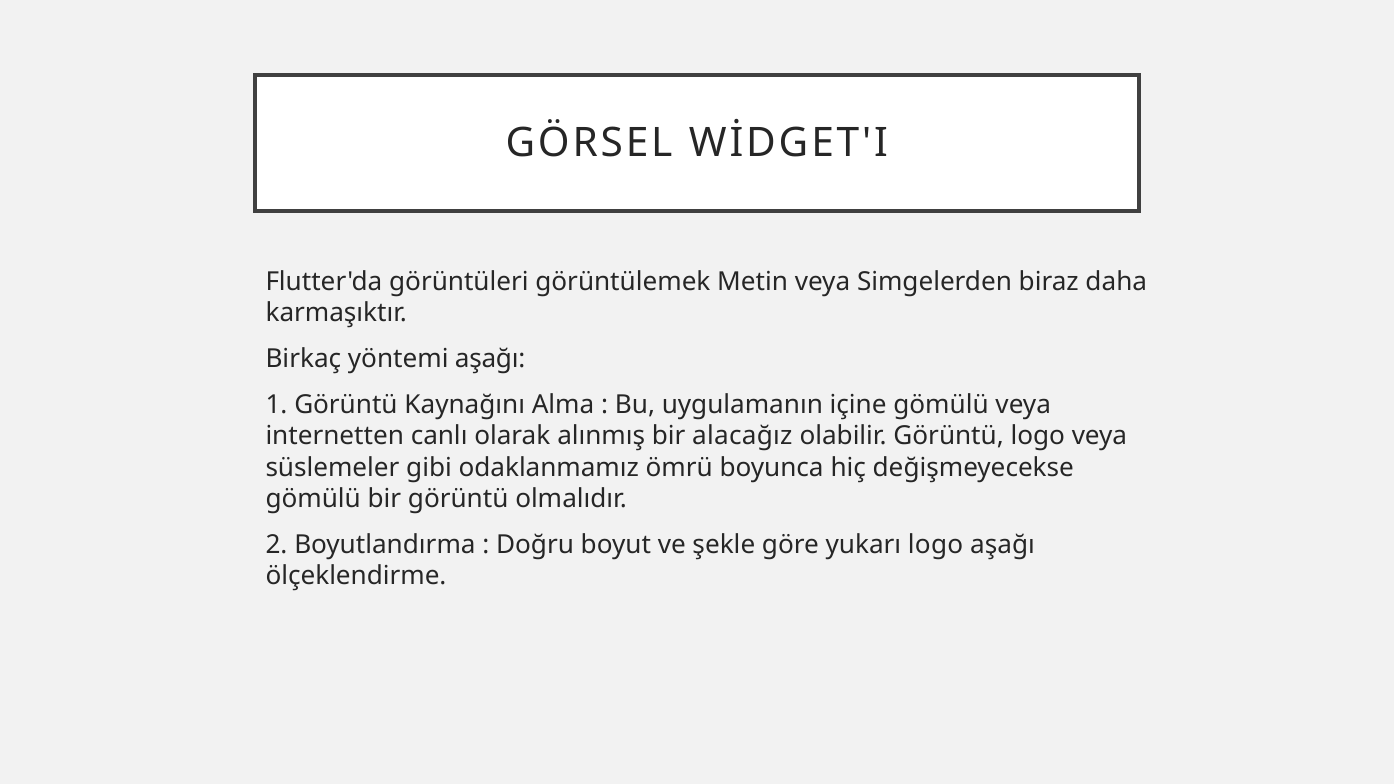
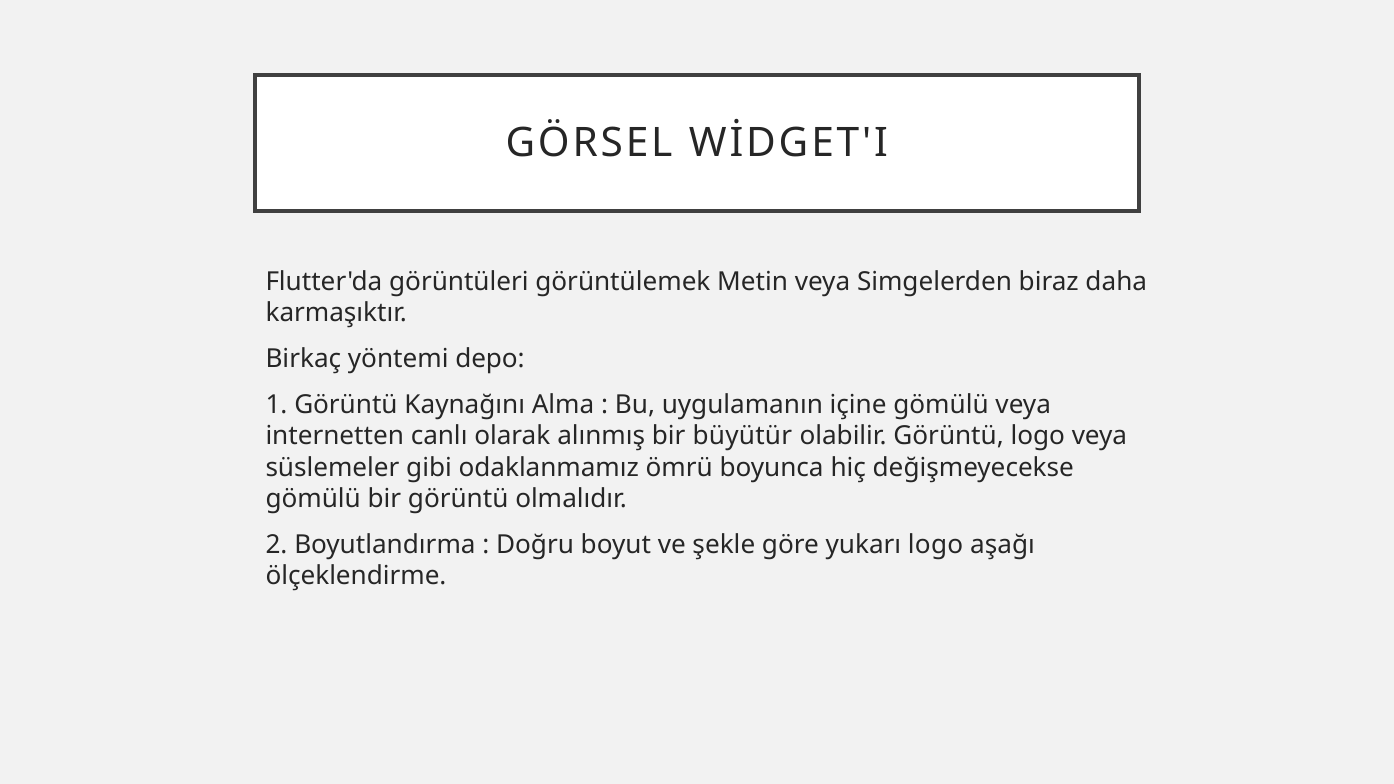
yöntemi aşağı: aşağı -> depo
alacağız: alacağız -> büyütür
